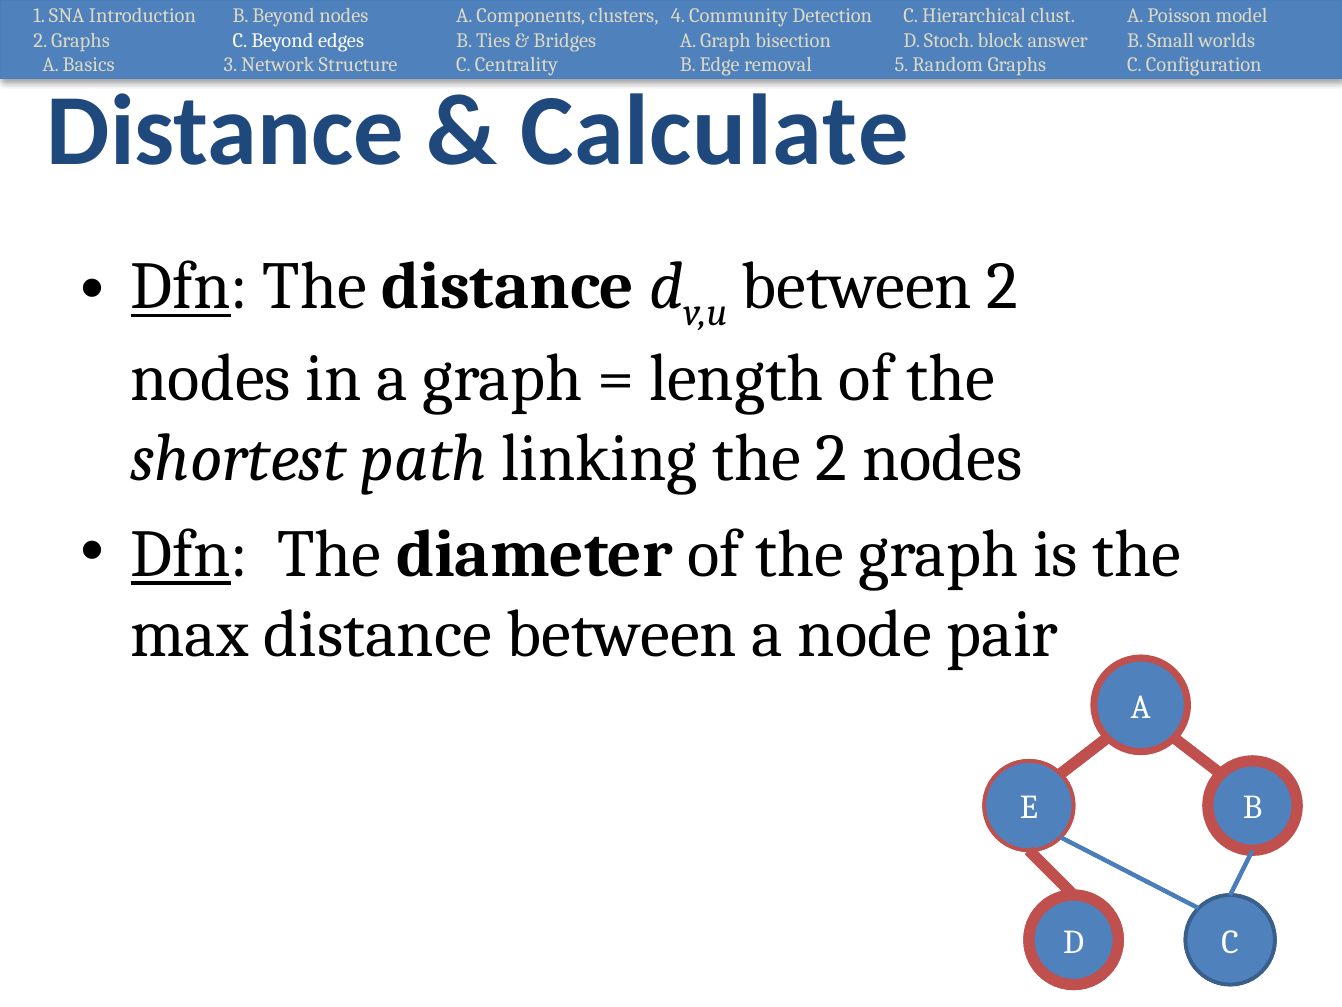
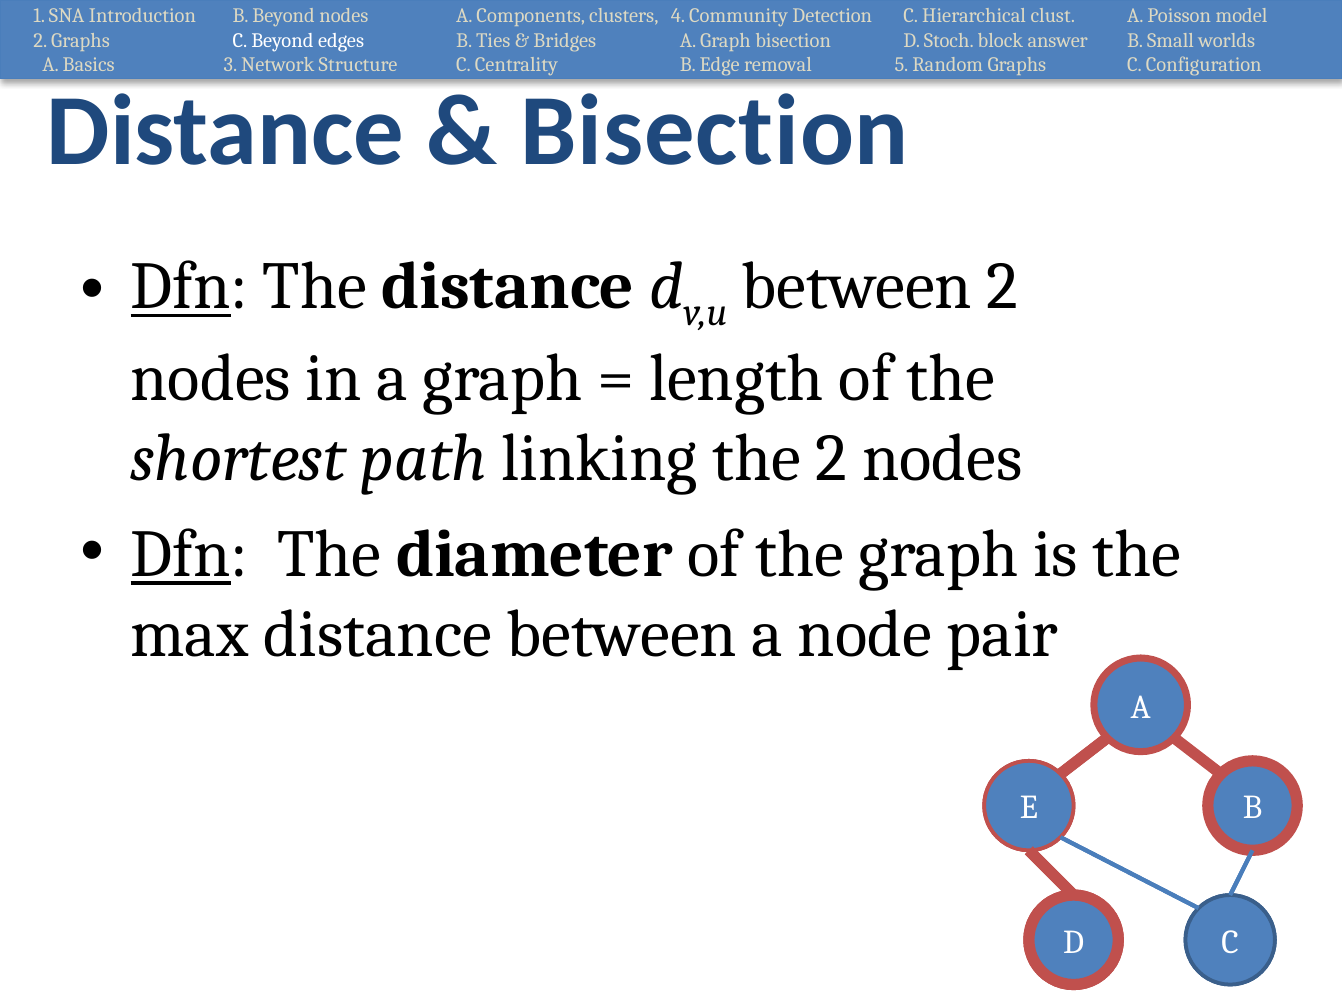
Calculate at (715, 131): Calculate -> Bisection
